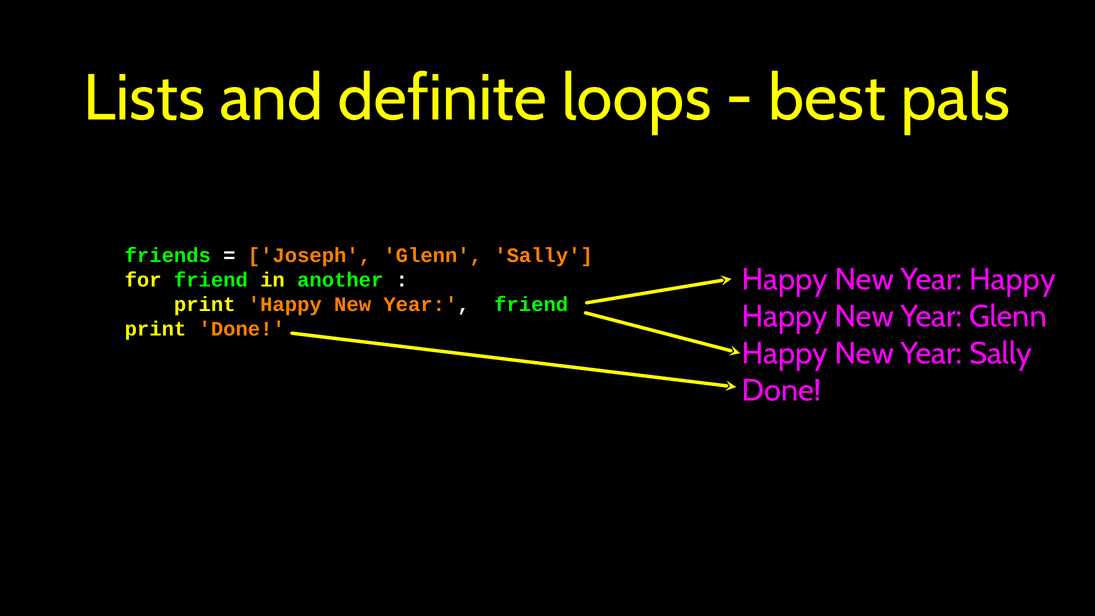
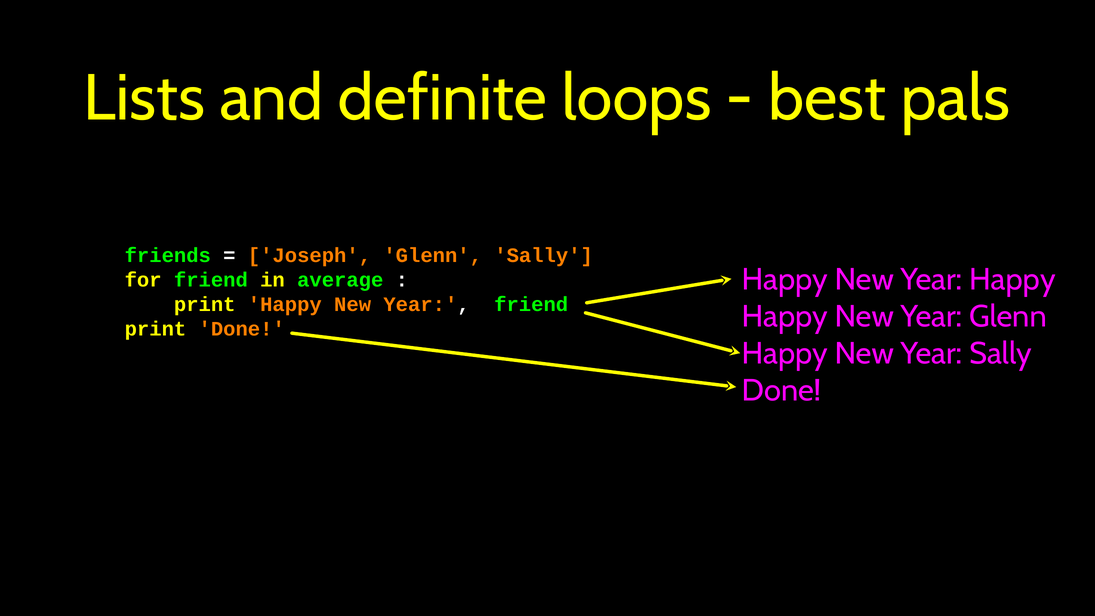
another: another -> average
